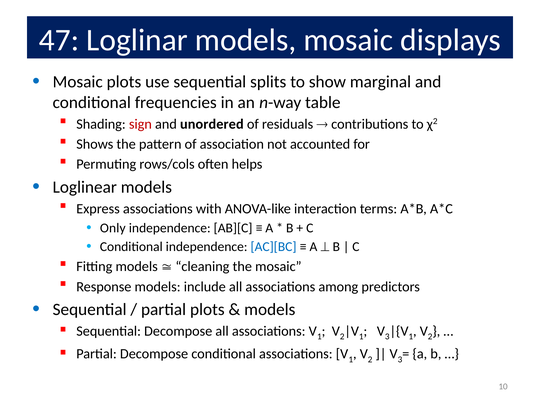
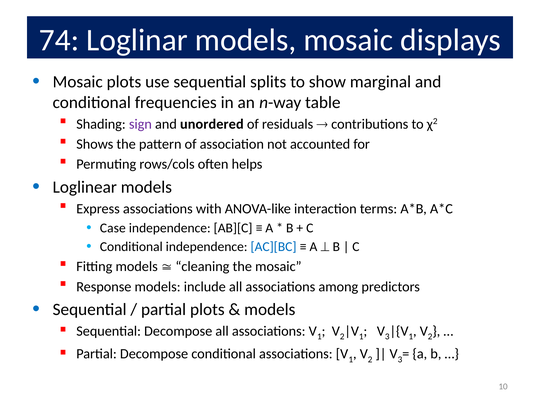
47: 47 -> 74
sign colour: red -> purple
Only: Only -> Case
